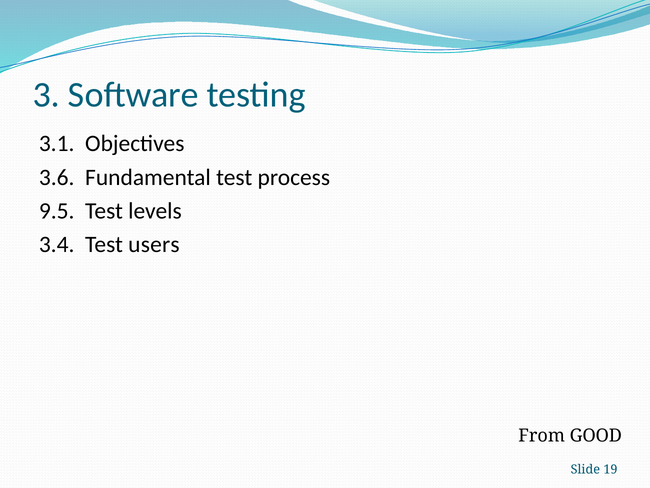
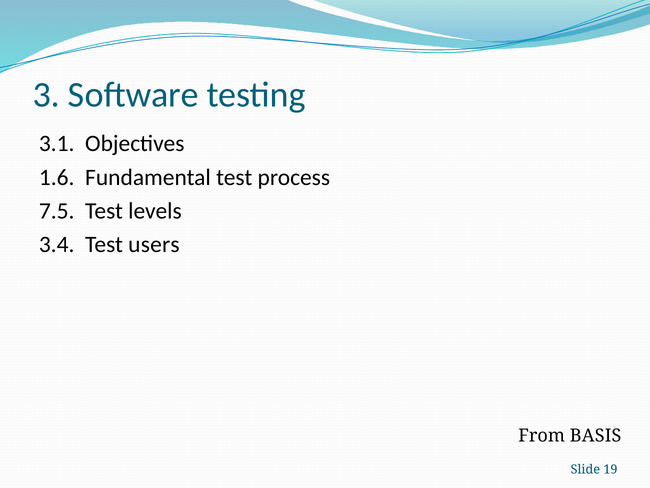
3.6: 3.6 -> 1.6
9.5: 9.5 -> 7.5
GOOD: GOOD -> BASIS
